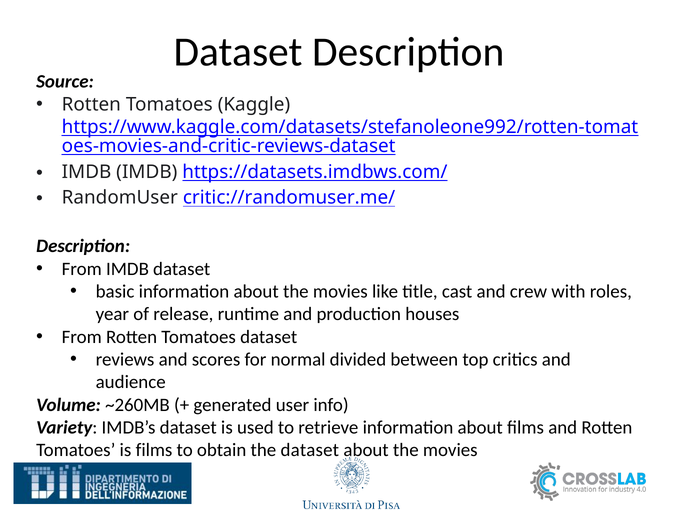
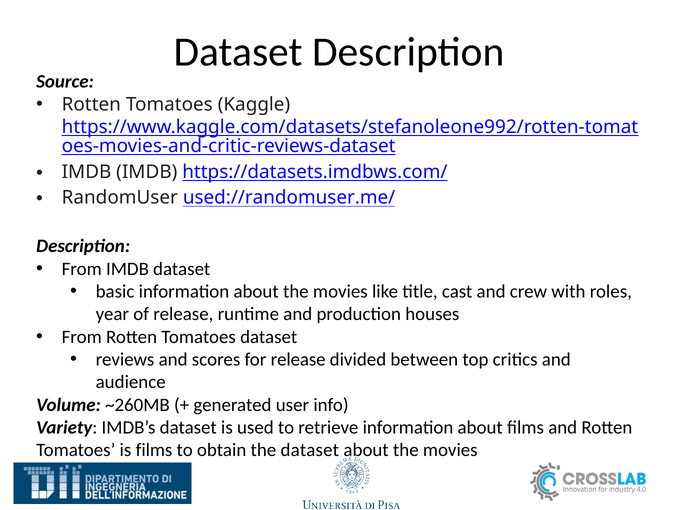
critic://randomuser.me/: critic://randomuser.me/ -> used://randomuser.me/
for normal: normal -> release
